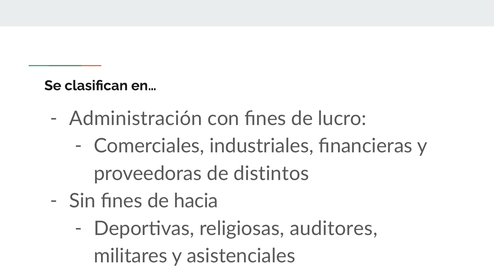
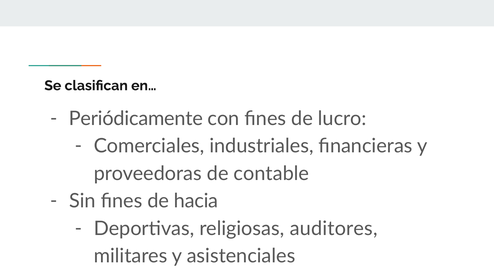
Administración: Administración -> Periódicamente
distintos: distintos -> contable
